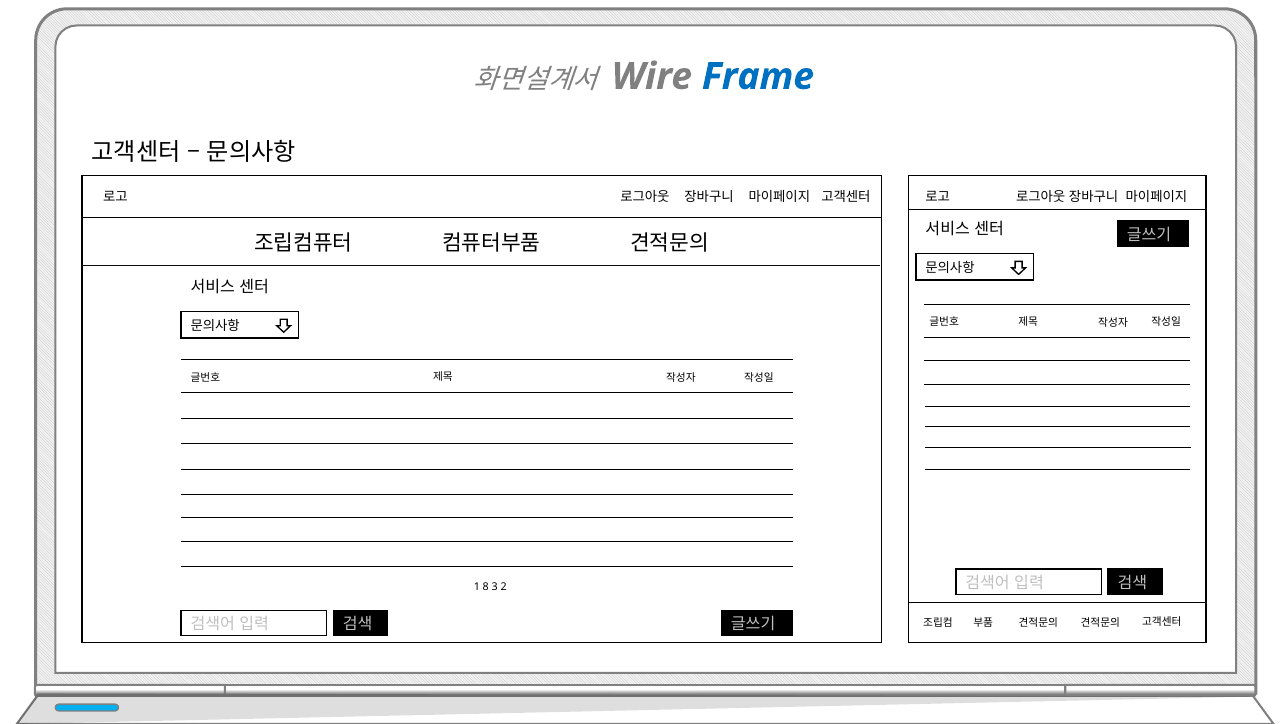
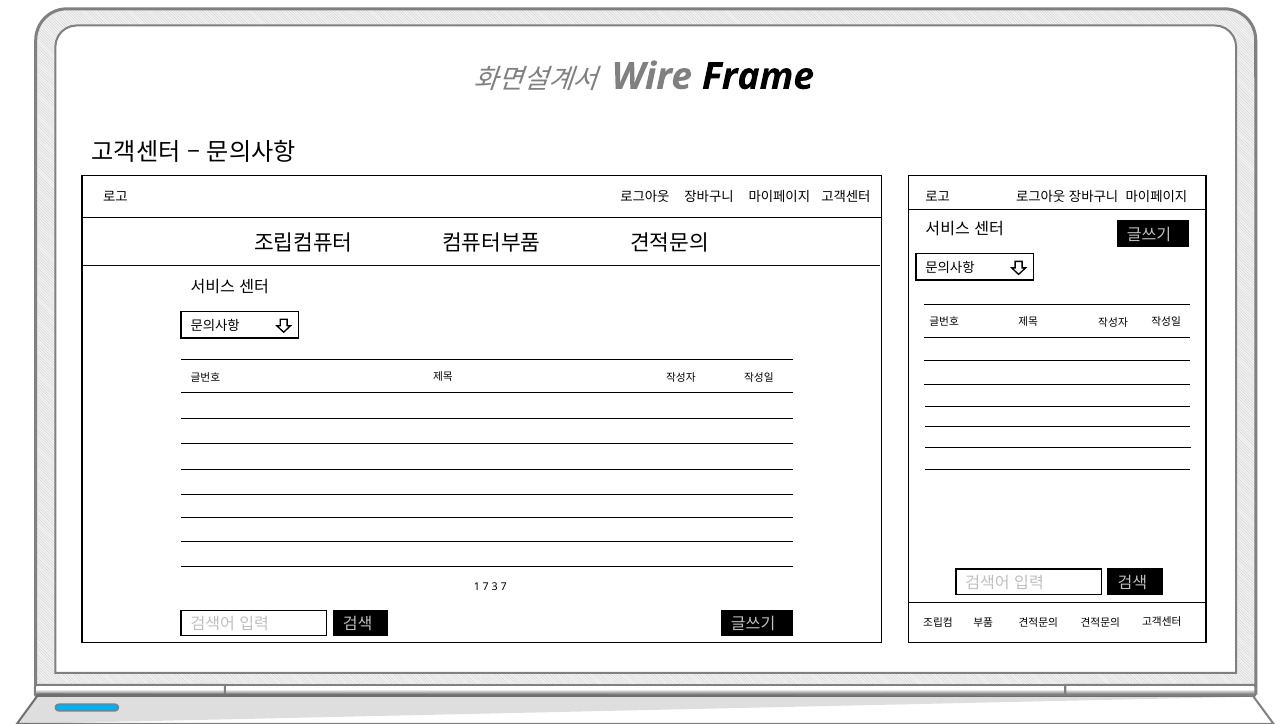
Frame colour: blue -> black
1 8: 8 -> 7
3 2: 2 -> 7
